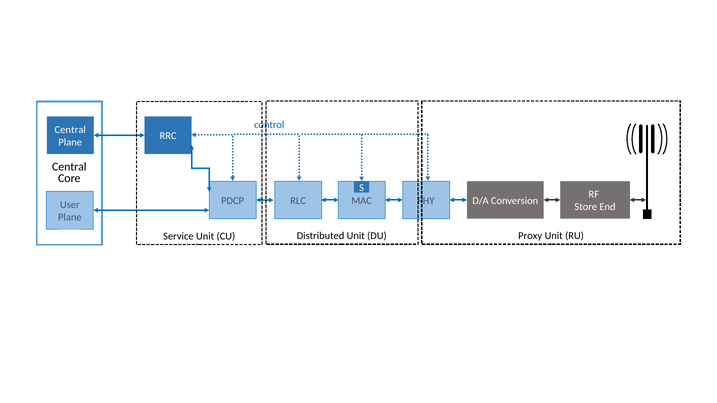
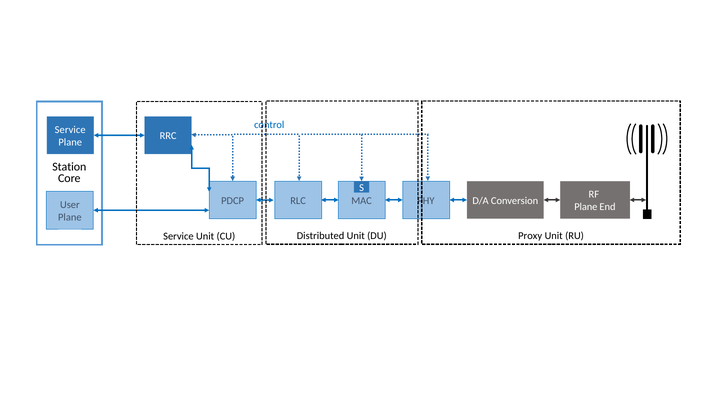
Central at (70, 130): Central -> Service
Central at (69, 167): Central -> Station
Store at (586, 207): Store -> Plane
